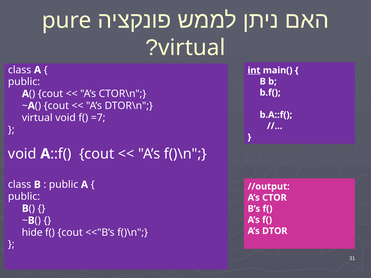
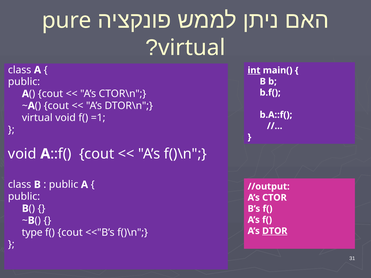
=7: =7 -> =1
DTOR underline: none -> present
hide: hide -> type
